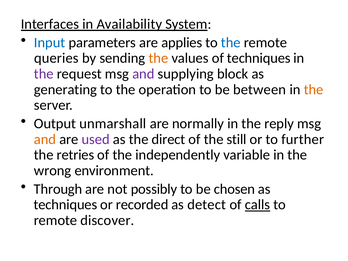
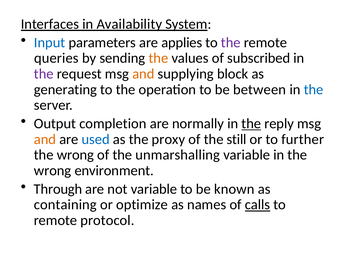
the at (231, 43) colour: blue -> purple
of techniques: techniques -> subscribed
and at (143, 74) colour: purple -> orange
the at (314, 90) colour: orange -> blue
unmarshall: unmarshall -> completion
the at (251, 124) underline: none -> present
used colour: purple -> blue
direct: direct -> proxy
retries at (75, 155): retries -> wrong
independently: independently -> unmarshalling
not possibly: possibly -> variable
chosen: chosen -> known
techniques at (65, 205): techniques -> containing
recorded: recorded -> optimize
detect: detect -> names
discover: discover -> protocol
